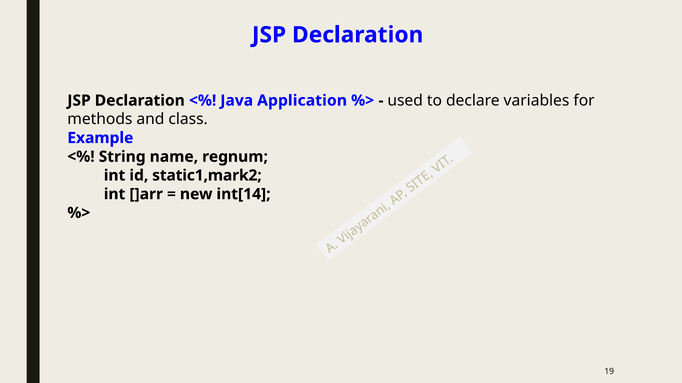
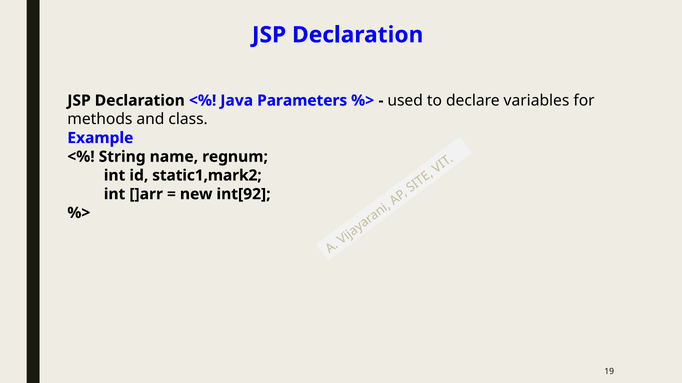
Application: Application -> Parameters
int[14: int[14 -> int[92
